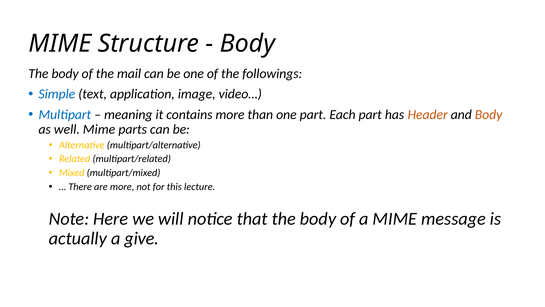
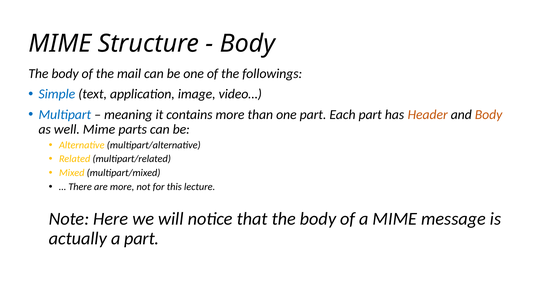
a give: give -> part
